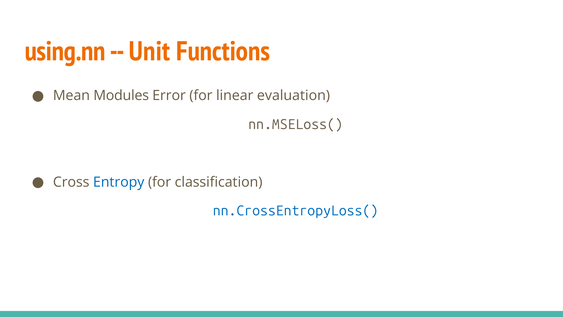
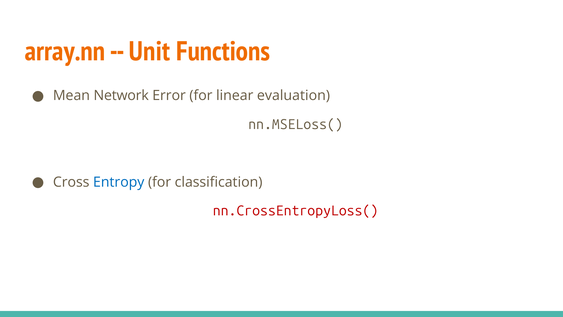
using.nn: using.nn -> array.nn
Modules: Modules -> Network
nn.CrossEntropyLoss( colour: blue -> red
